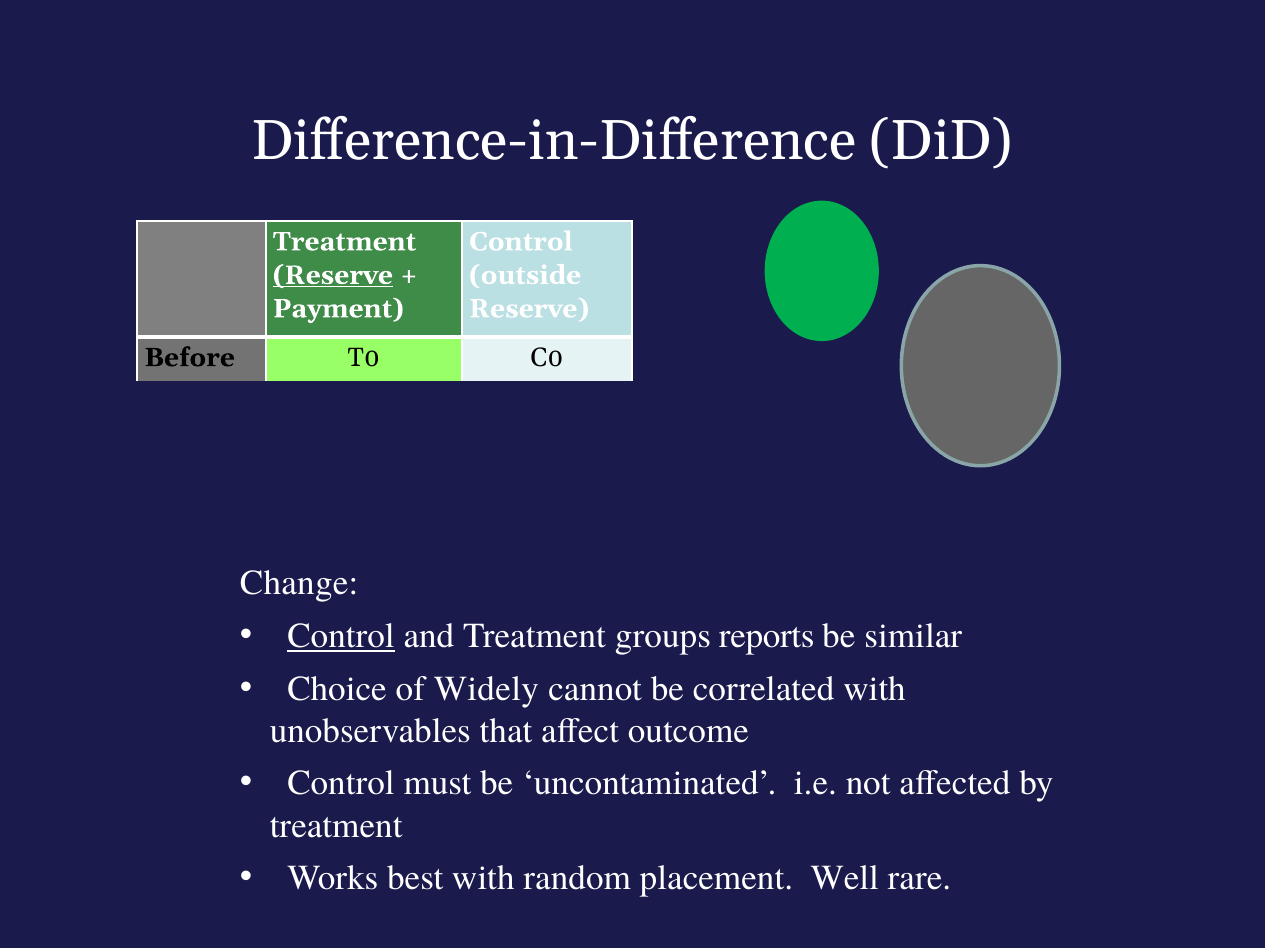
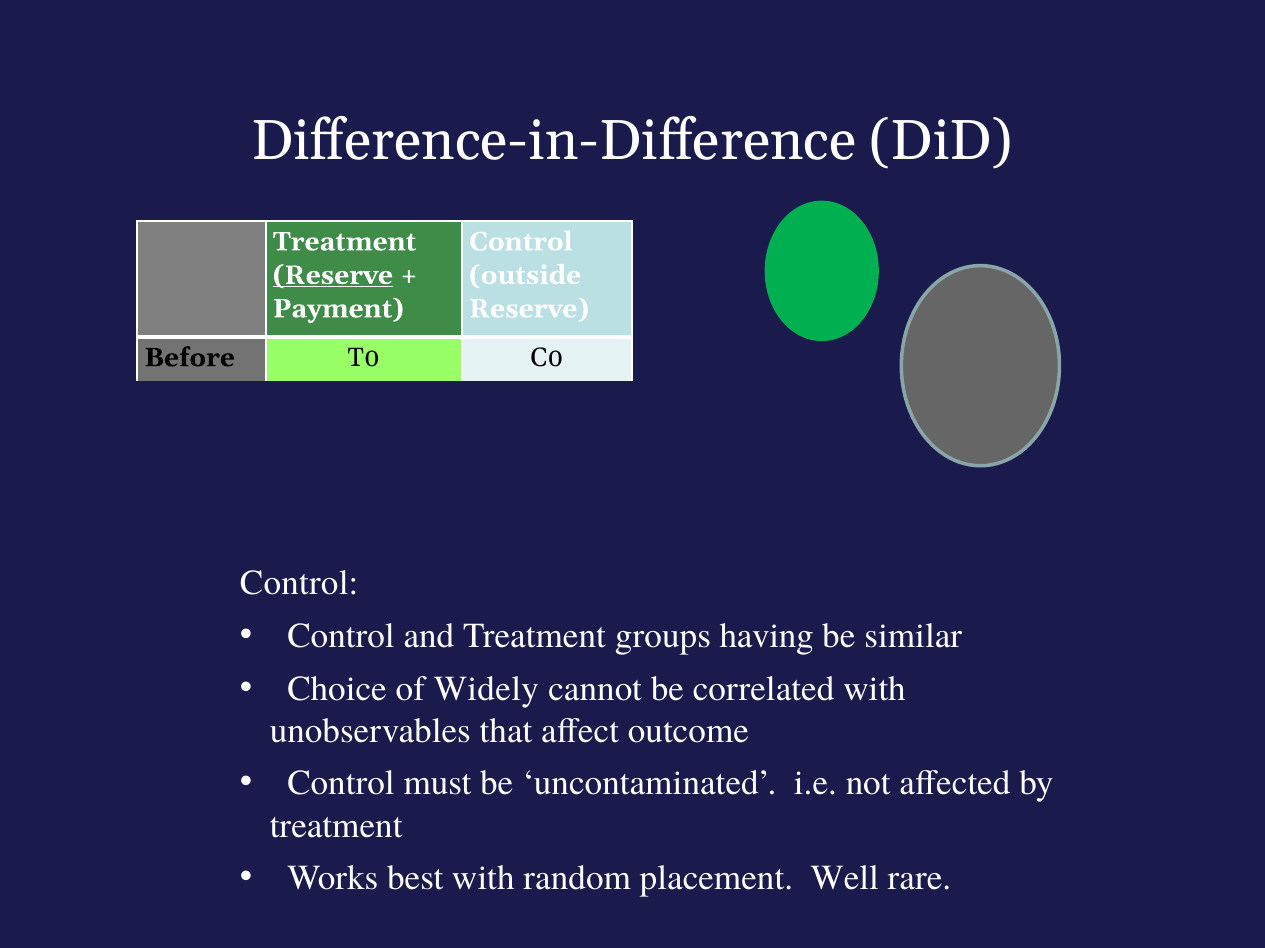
Change at (299, 584): Change -> Control
Control at (341, 636) underline: present -> none
reports: reports -> having
